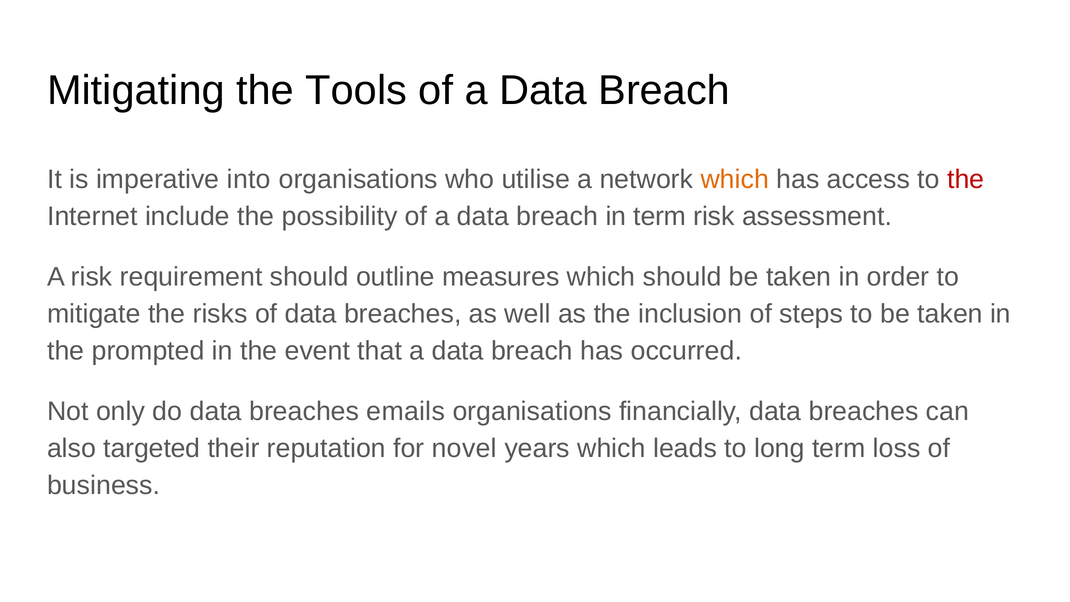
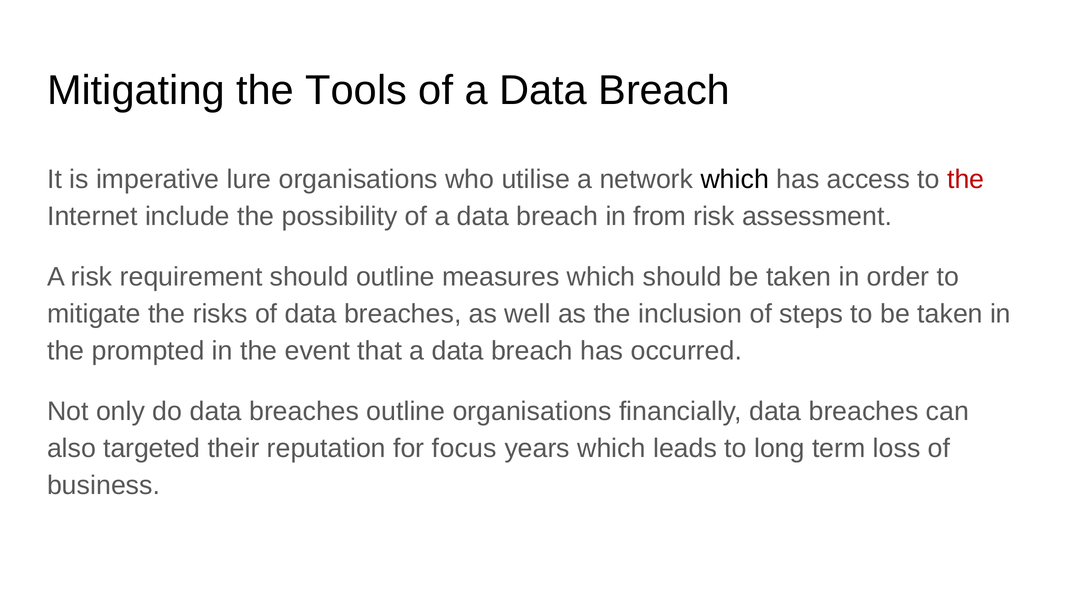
into: into -> lure
which at (735, 179) colour: orange -> black
in term: term -> from
breaches emails: emails -> outline
novel: novel -> focus
